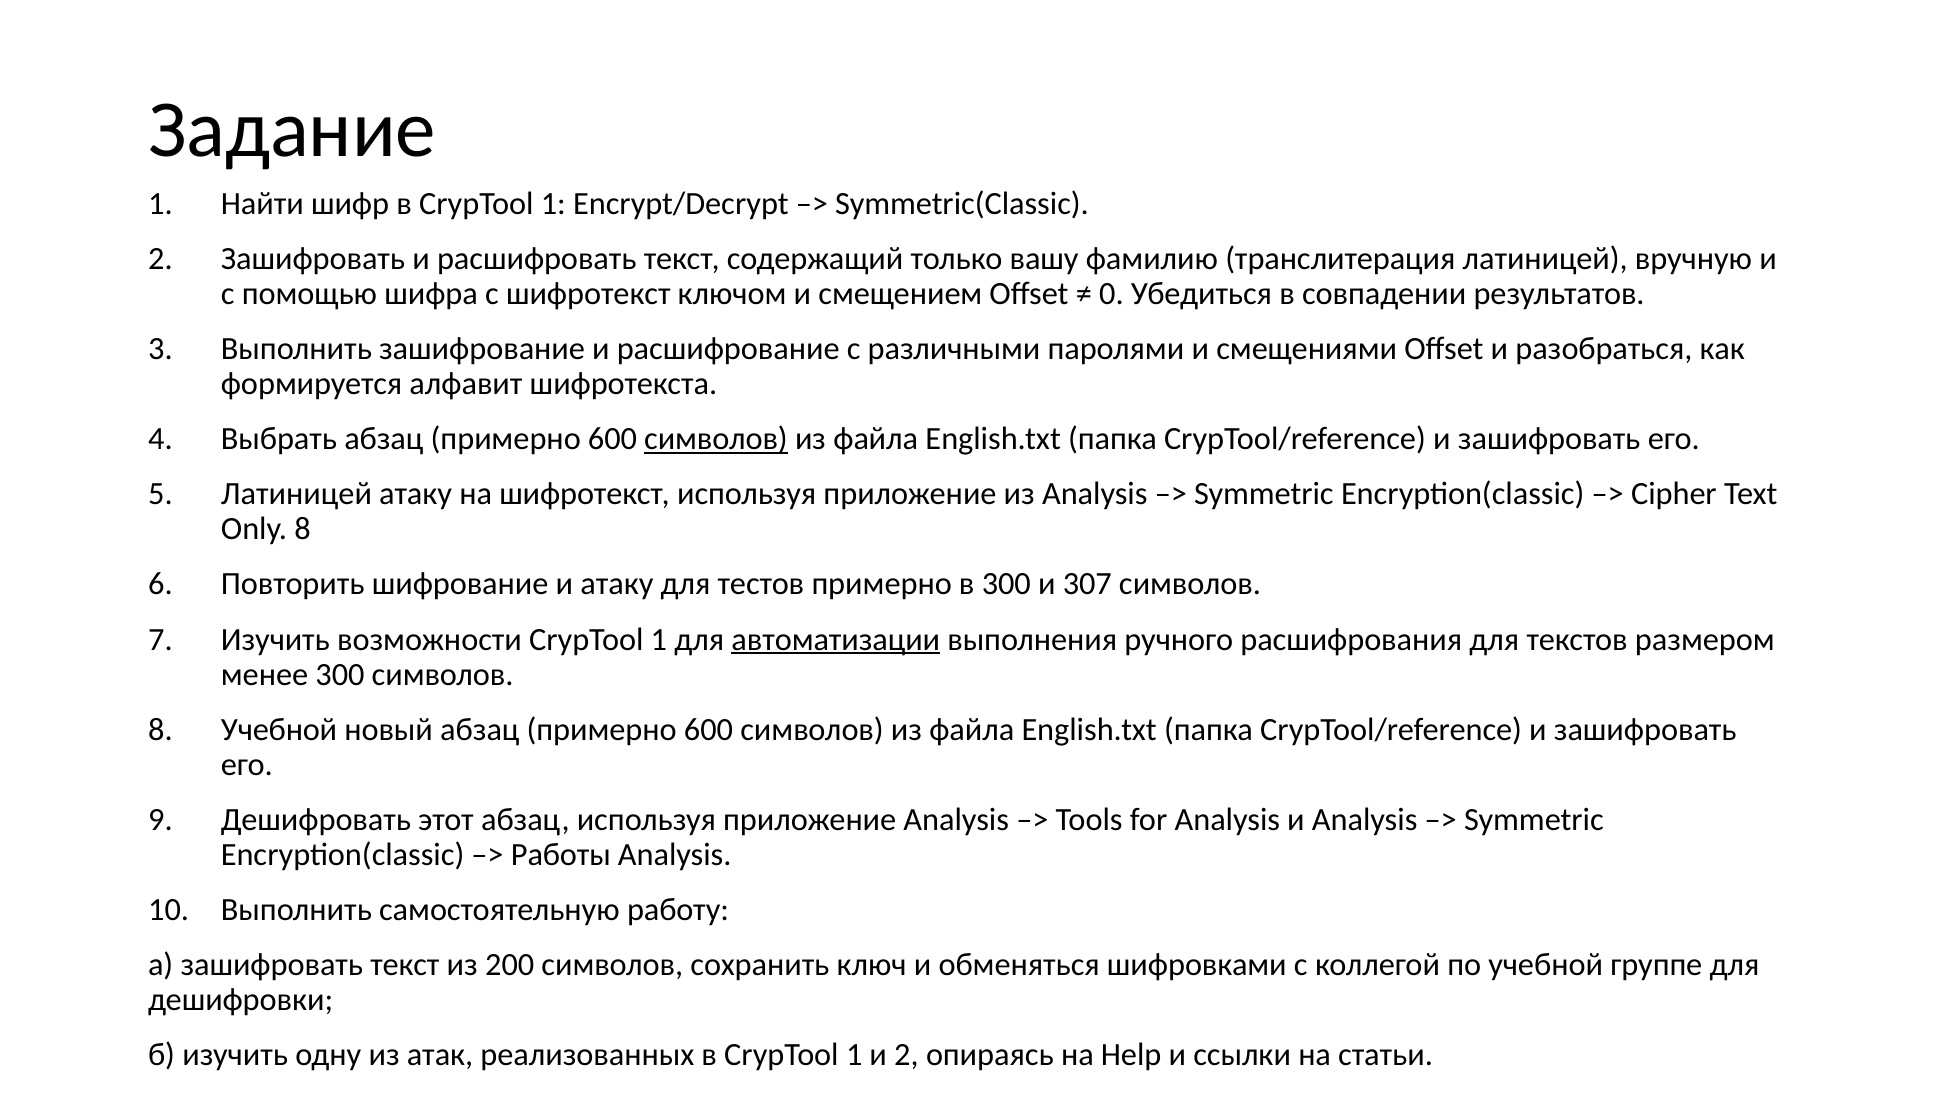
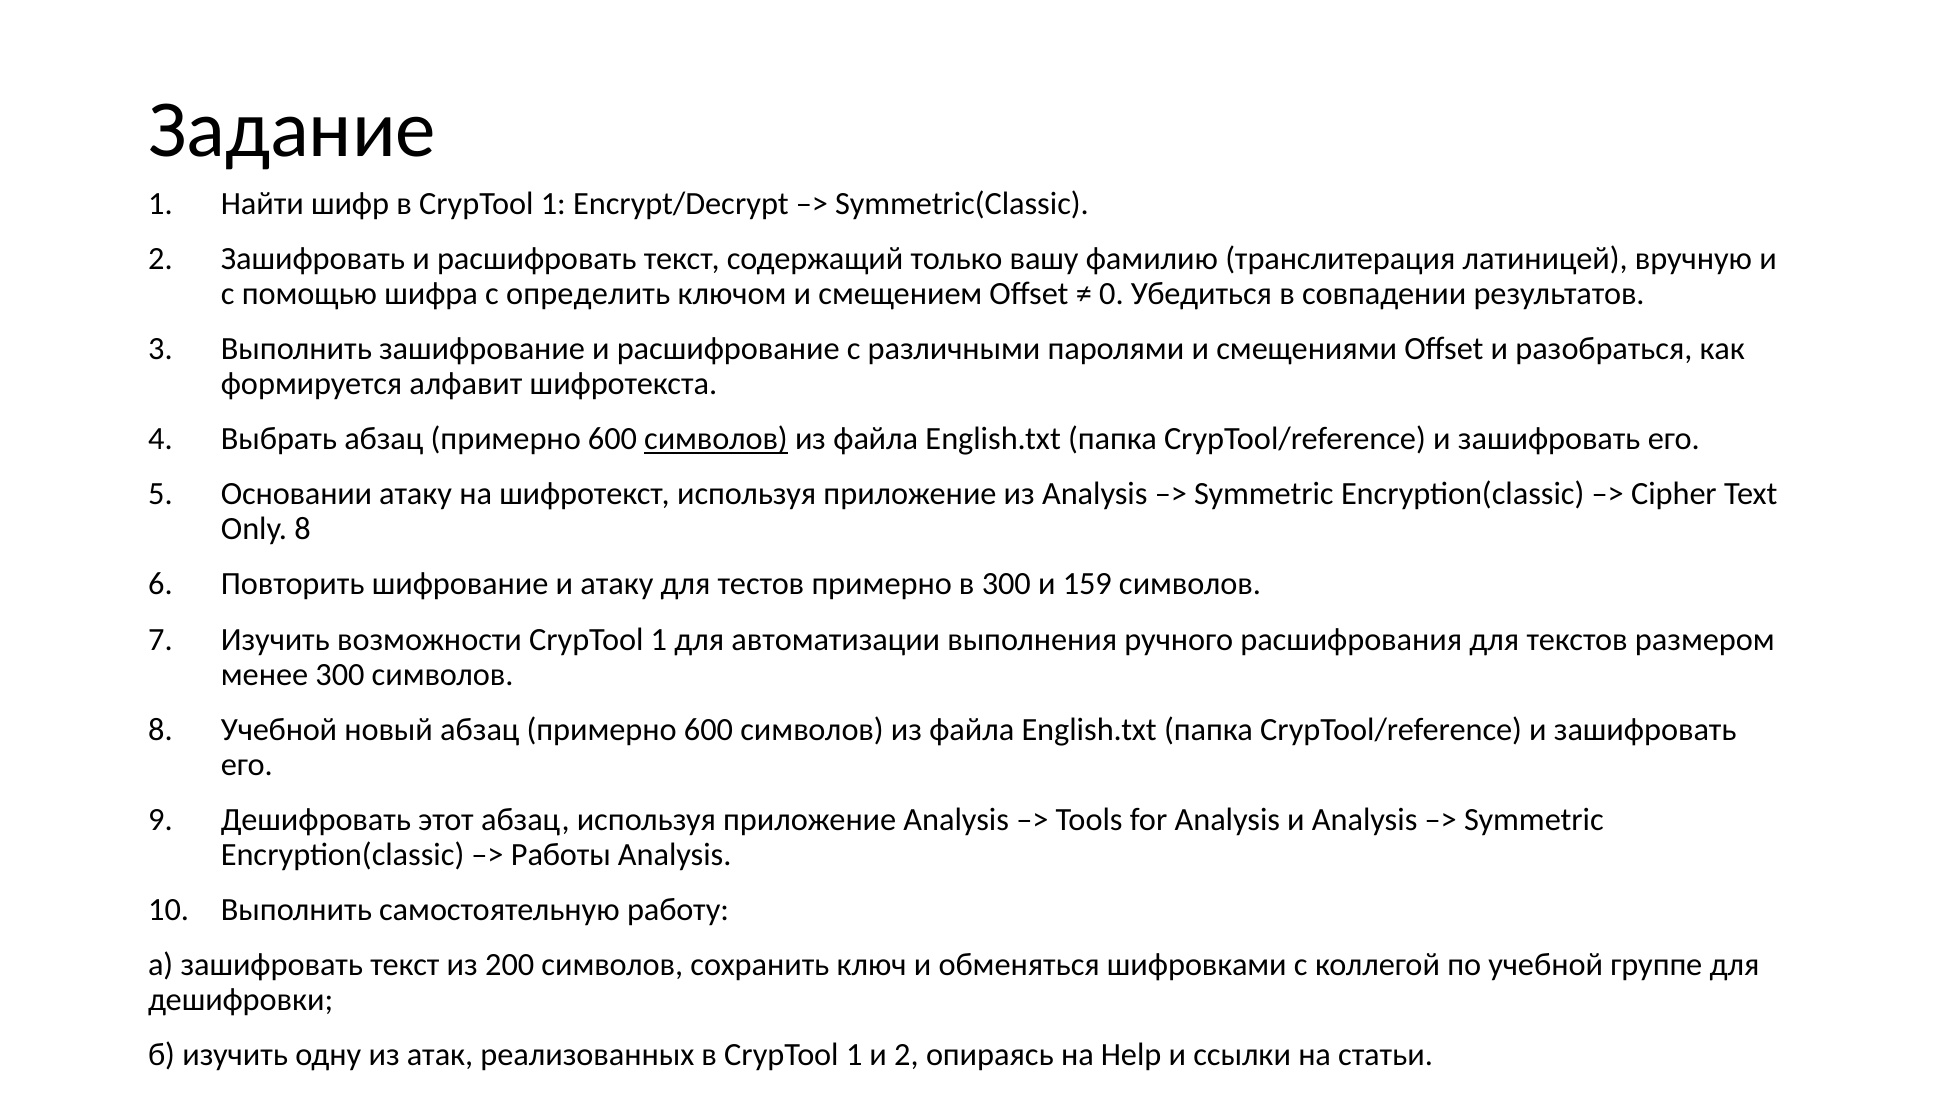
c шифротекст: шифротекст -> определить
Латиницей at (296, 494): Латиницей -> Основании
307: 307 -> 159
автоматизации underline: present -> none
